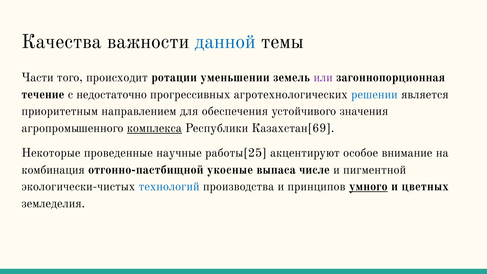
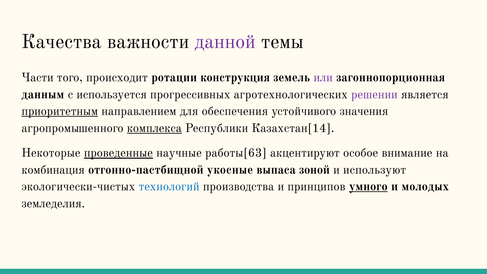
данной colour: blue -> purple
уменьшении: уменьшении -> конструкция
течение: течение -> данным
недостаточно: недостаточно -> используется
решении colour: blue -> purple
приоритетным underline: none -> present
Казахстан[69: Казахстан[69 -> Казахстан[14
проведенные underline: none -> present
работы[25: работы[25 -> работы[63
числе: числе -> зоной
пигментной: пигментной -> используют
цветных: цветных -> молодых
